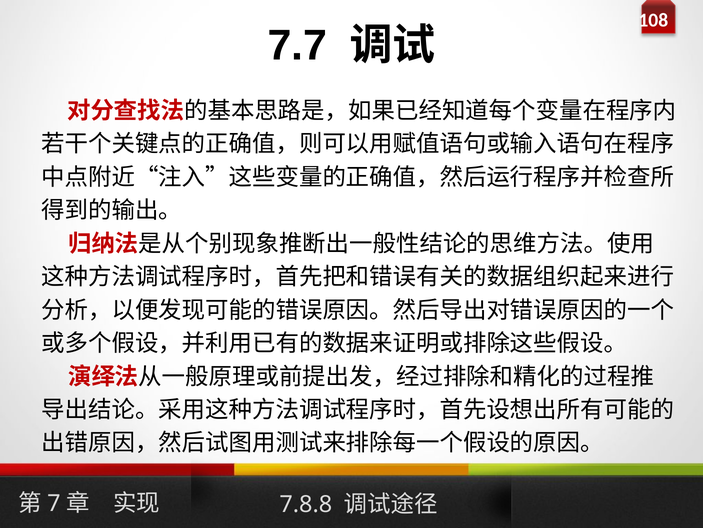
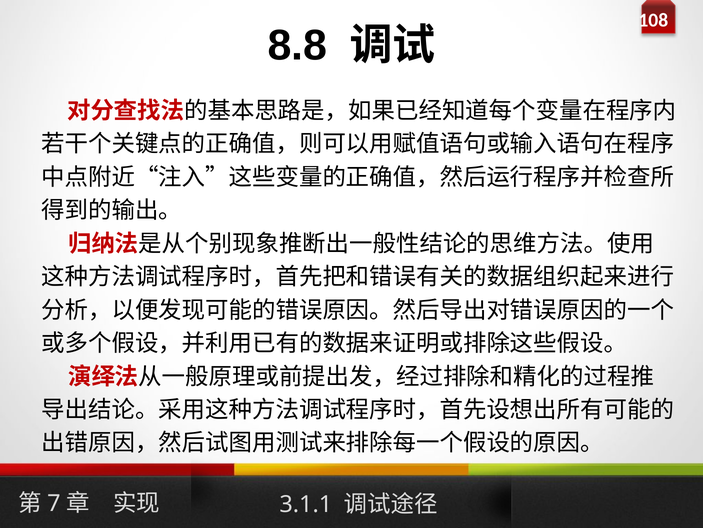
7.7: 7.7 -> 8.8
7.8.8: 7.8.8 -> 3.1.1
